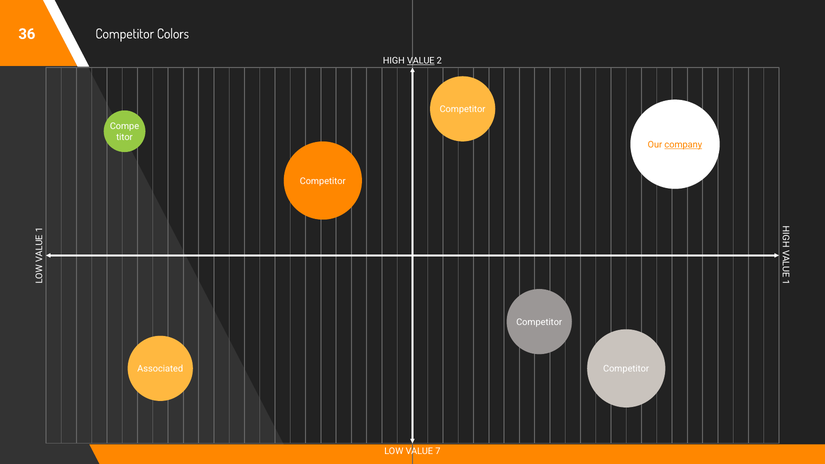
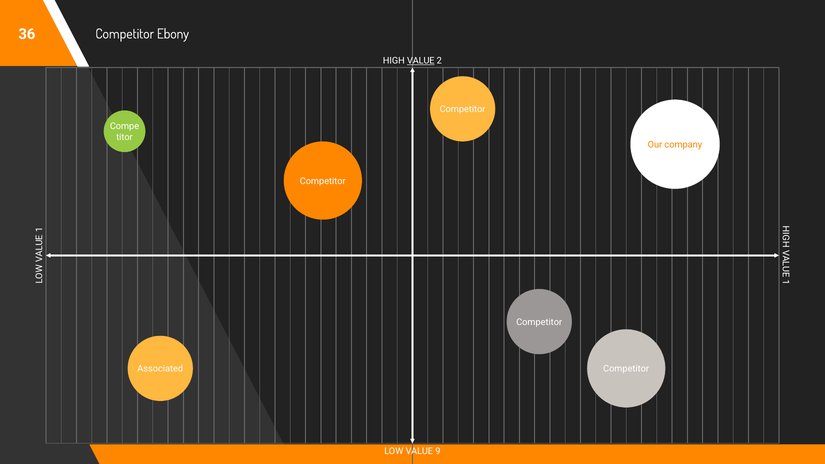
Colors: Colors -> Ebony
company underline: present -> none
7: 7 -> 9
